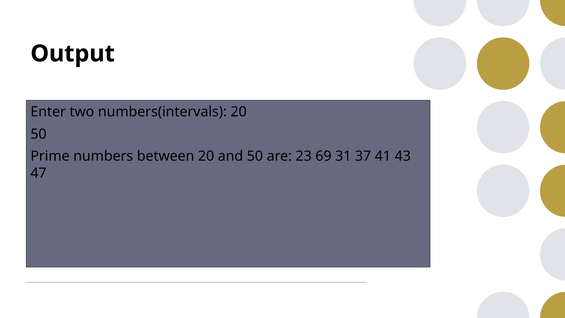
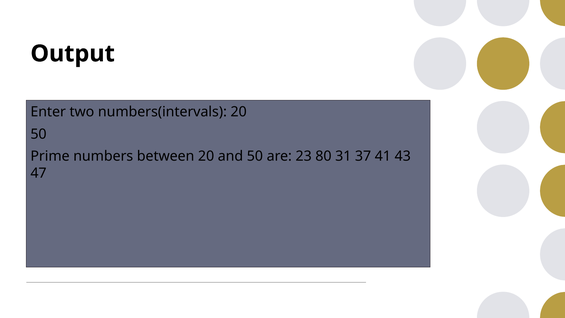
69: 69 -> 80
